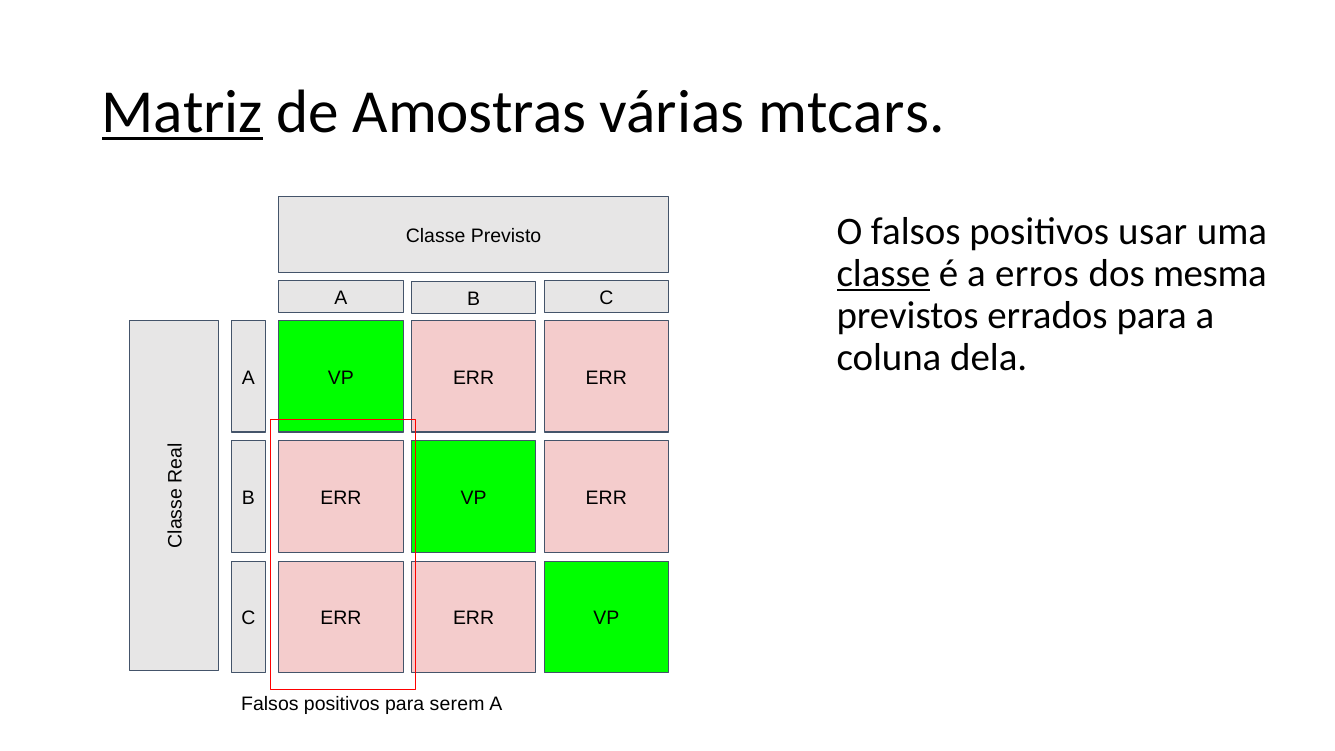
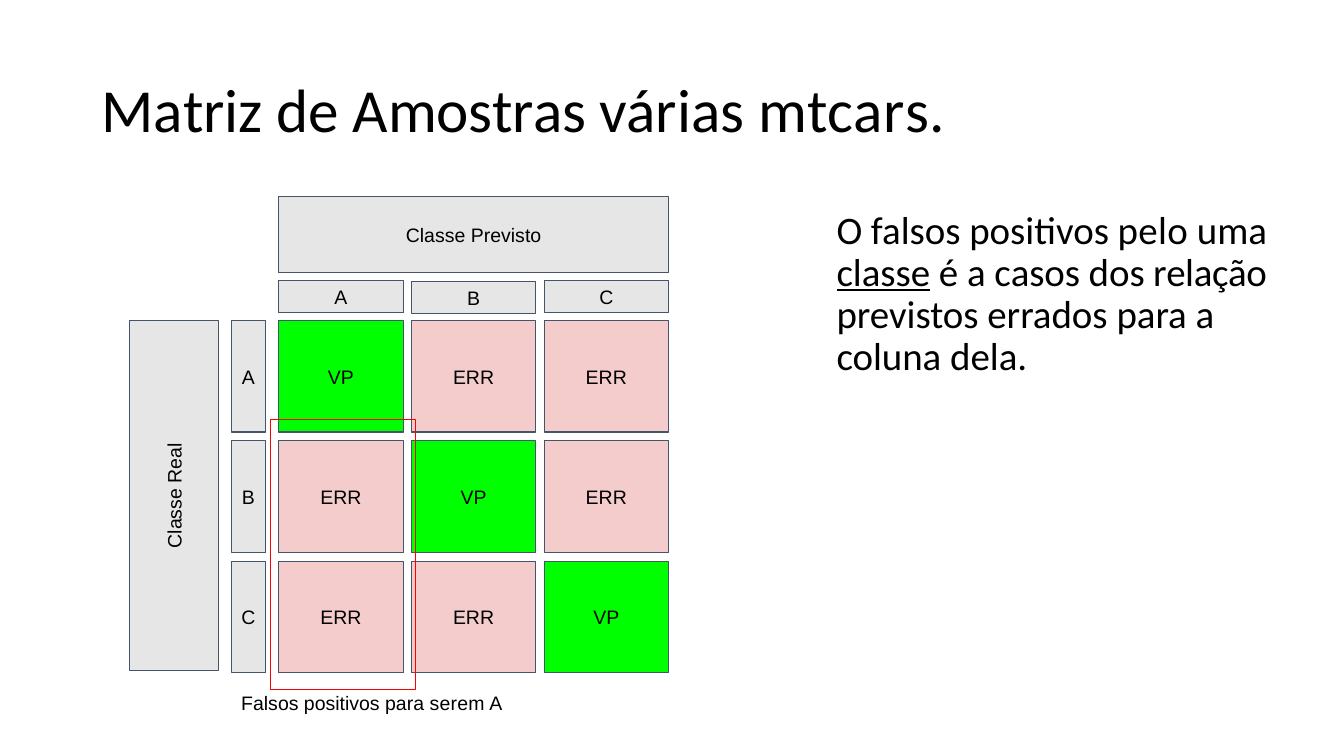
Matriz underline: present -> none
usar: usar -> pelo
erros: erros -> casos
mesma: mesma -> relação
